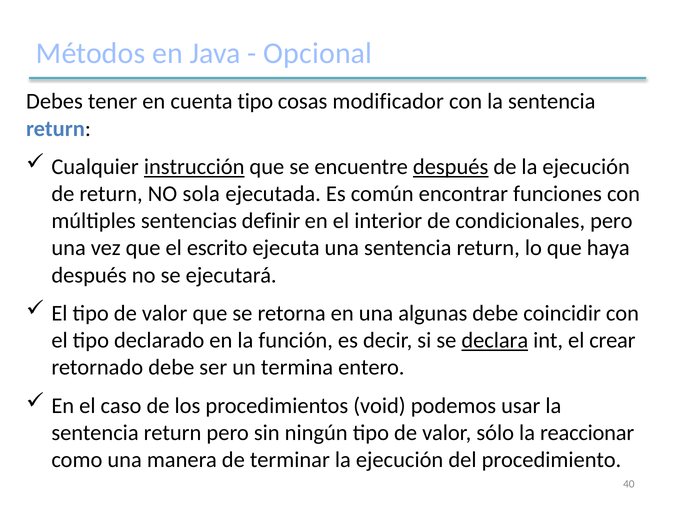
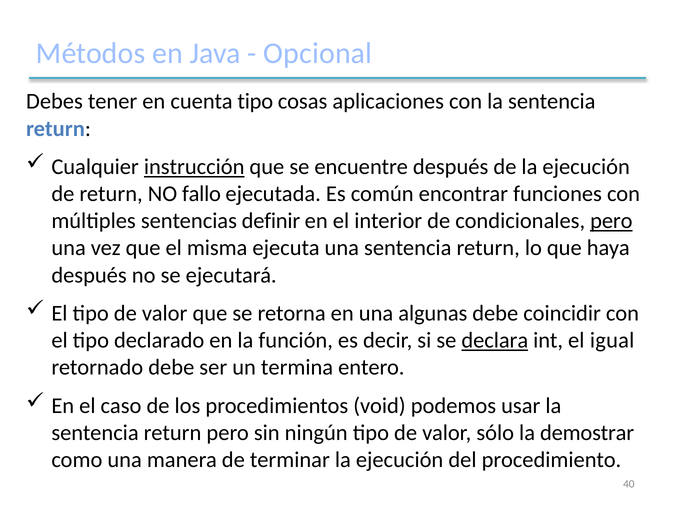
modificador: modificador -> aplicaciones
después at (451, 167) underline: present -> none
sola: sola -> fallo
pero at (611, 221) underline: none -> present
escrito: escrito -> misma
crear: crear -> igual
reaccionar: reaccionar -> demostrar
